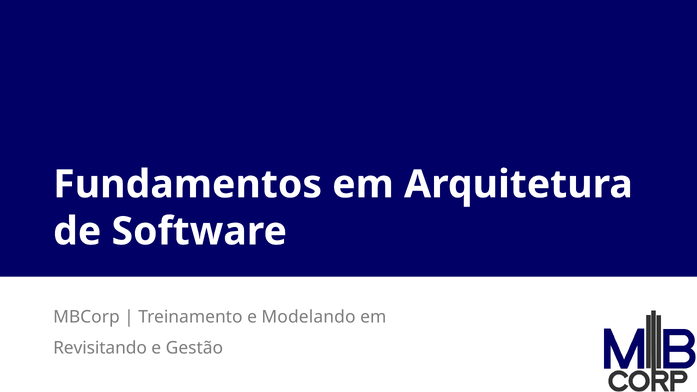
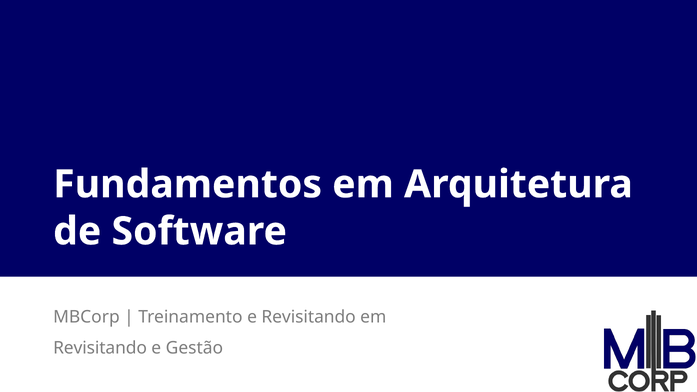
e Modelando: Modelando -> Revisitando
